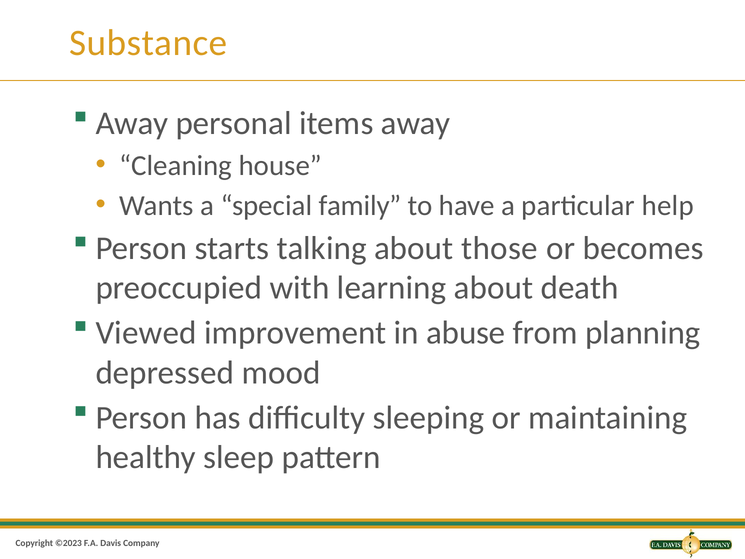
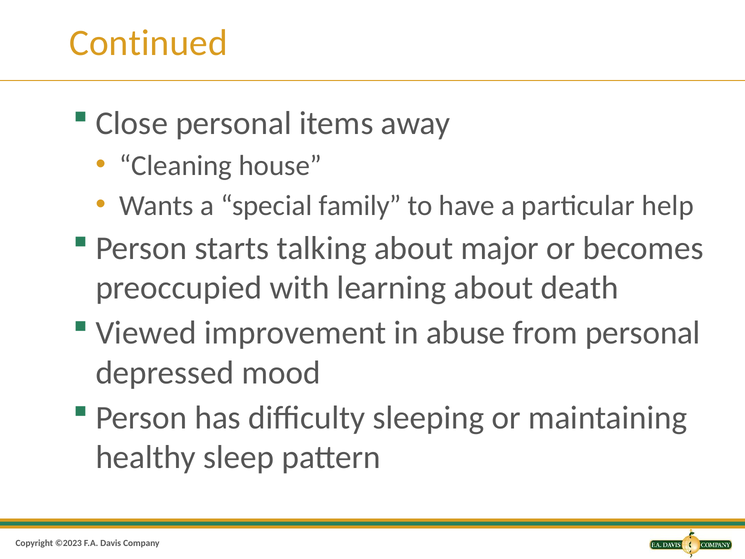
Substance: Substance -> Continued
Away at (132, 123): Away -> Close
those: those -> major
from planning: planning -> personal
